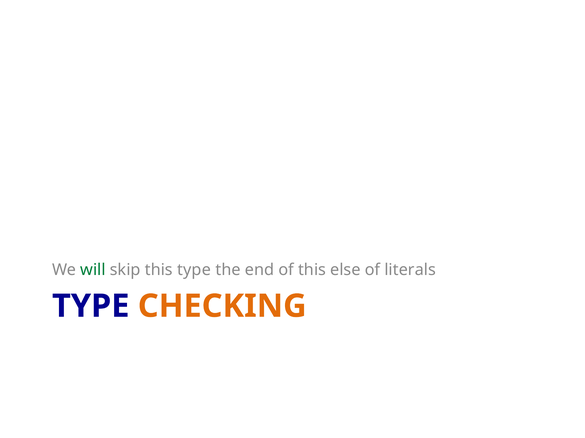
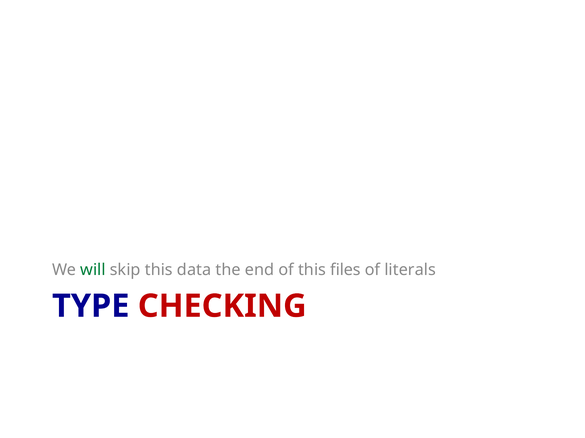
this type: type -> data
else: else -> files
CHECKING colour: orange -> red
